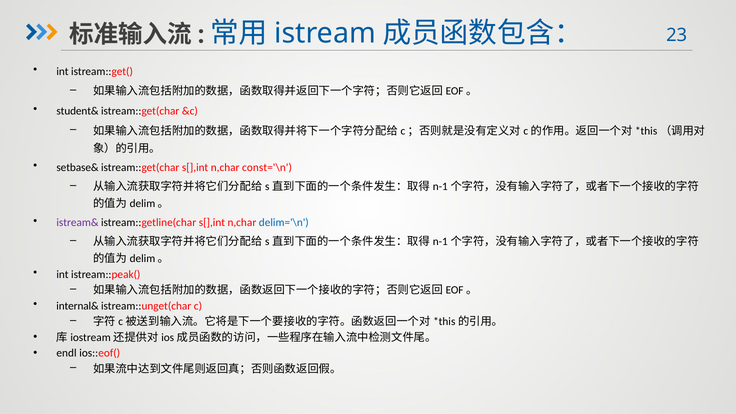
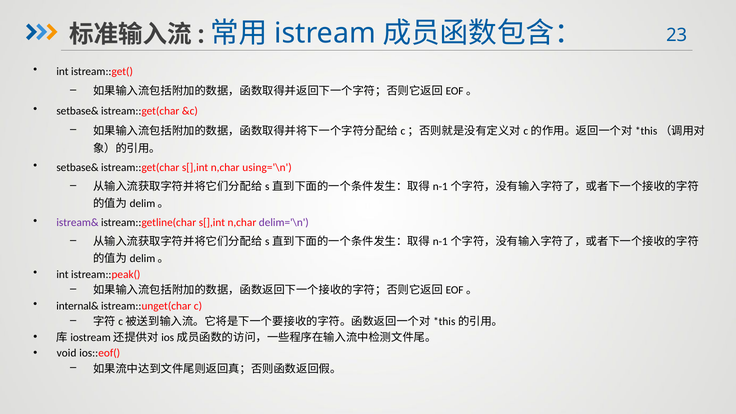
student& at (78, 111): student& -> setbase&
const='\n: const='\n -> using='\n
delim='\n colour: blue -> purple
endl: endl -> void
